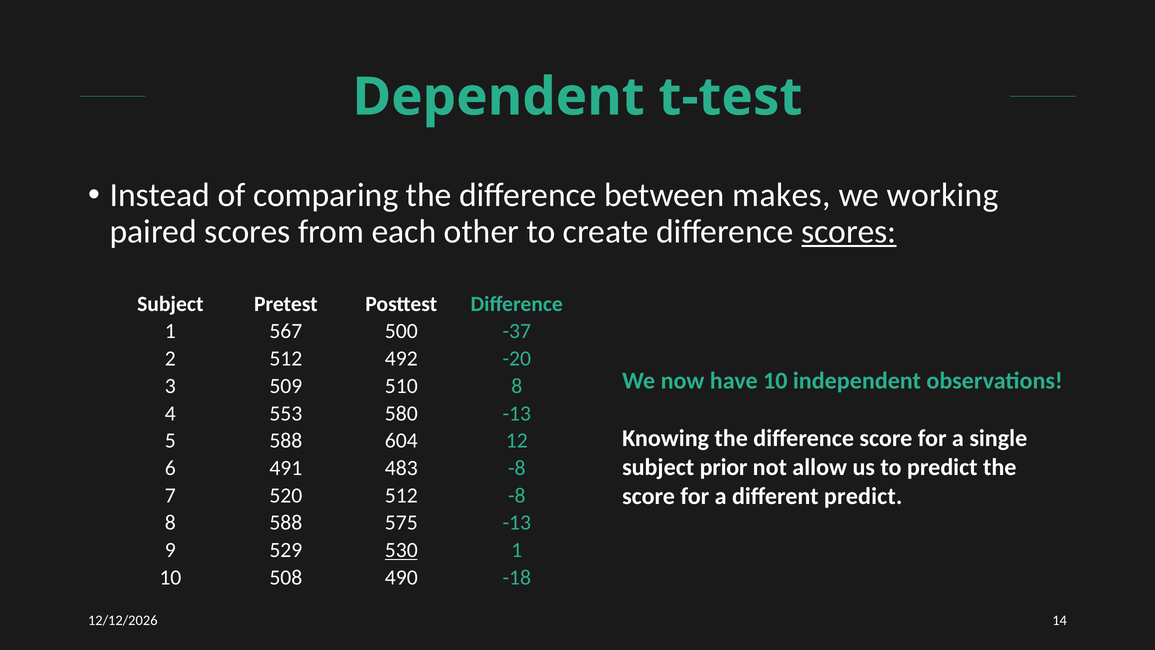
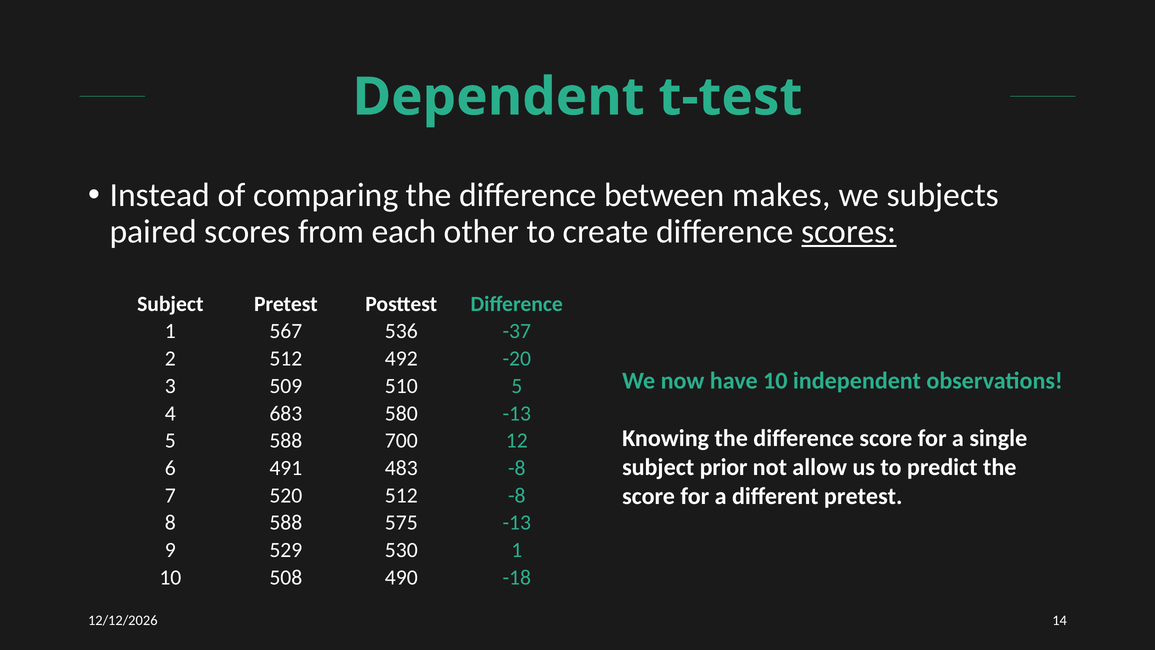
working: working -> subjects
500: 500 -> 536
510 8: 8 -> 5
553: 553 -> 683
604: 604 -> 700
different predict: predict -> pretest
530 underline: present -> none
